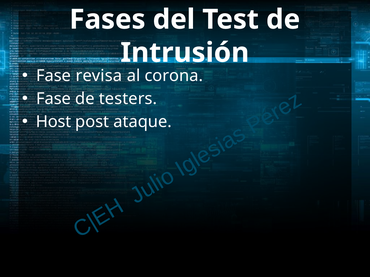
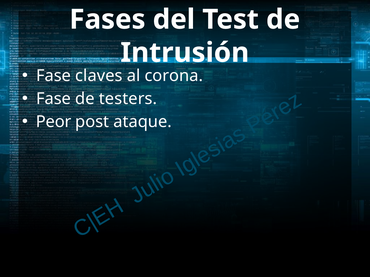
revisa: revisa -> claves
Host: Host -> Peor
